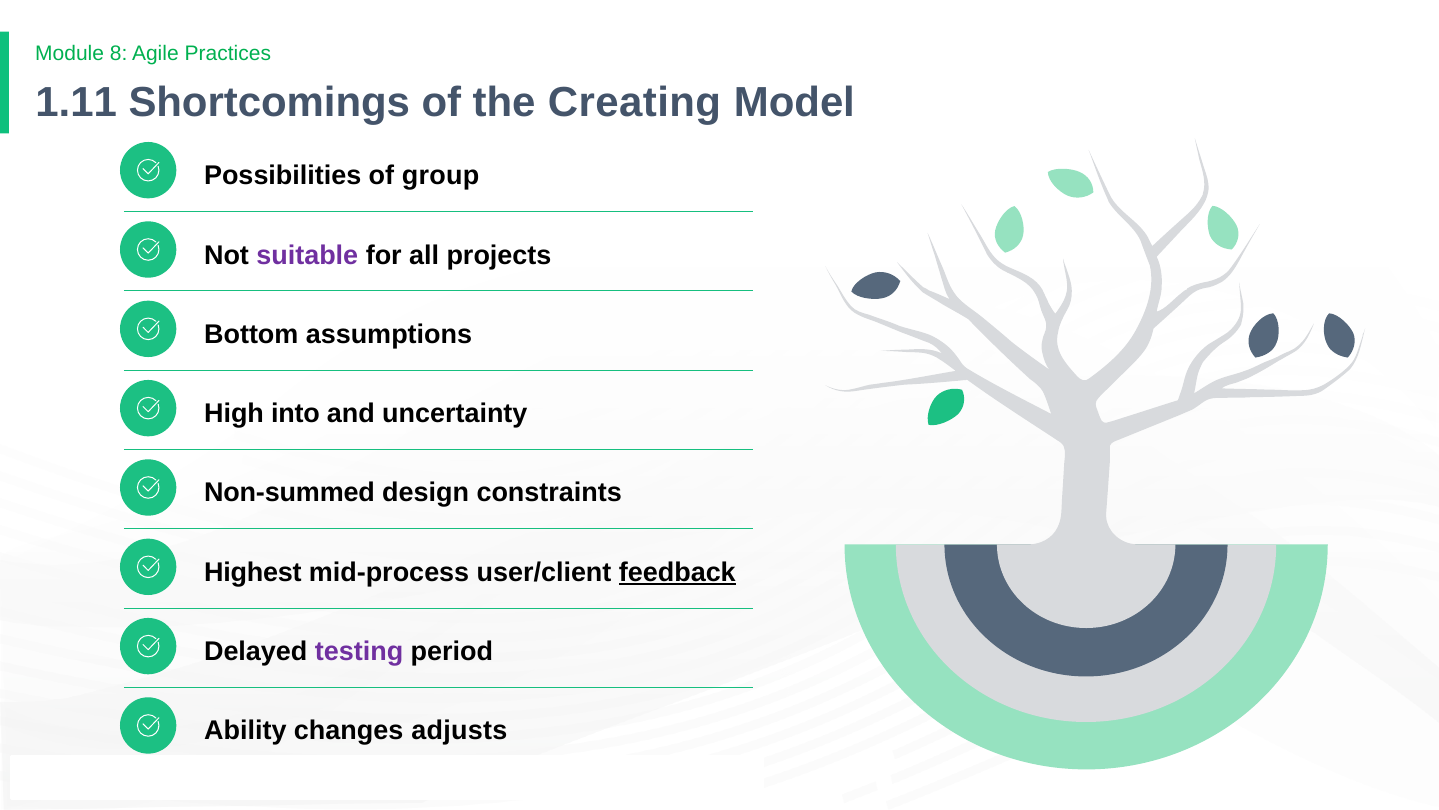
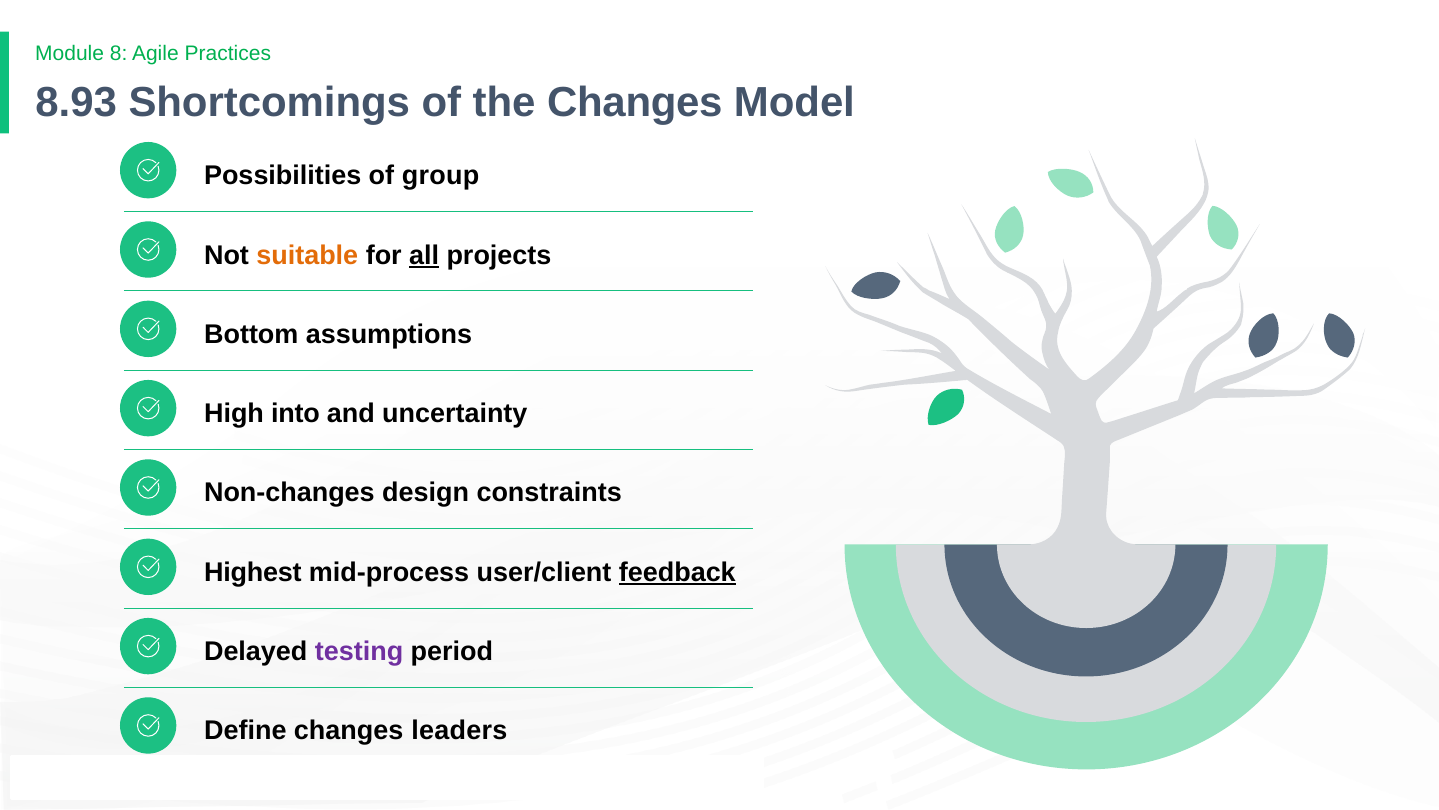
1.11: 1.11 -> 8.93
the Creating: Creating -> Changes
suitable colour: purple -> orange
all at (424, 255) underline: none -> present
Non-summed: Non-summed -> Non-changes
Ability: Ability -> Define
adjusts: adjusts -> leaders
